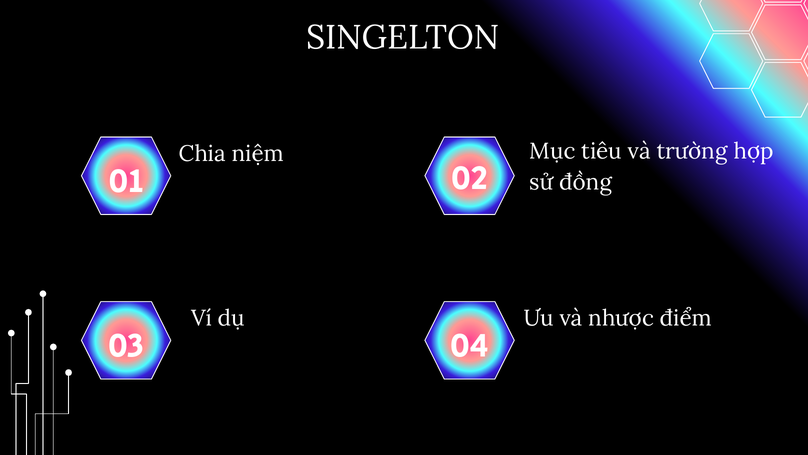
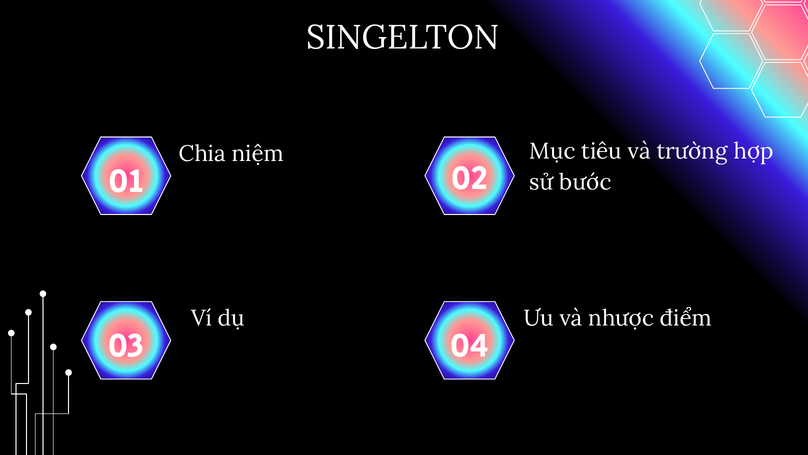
đồng: đồng -> bước
